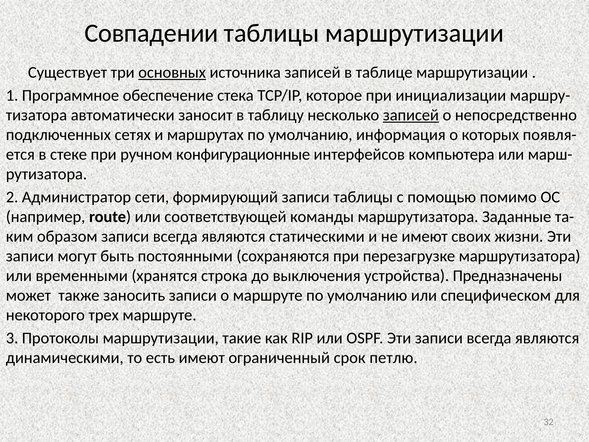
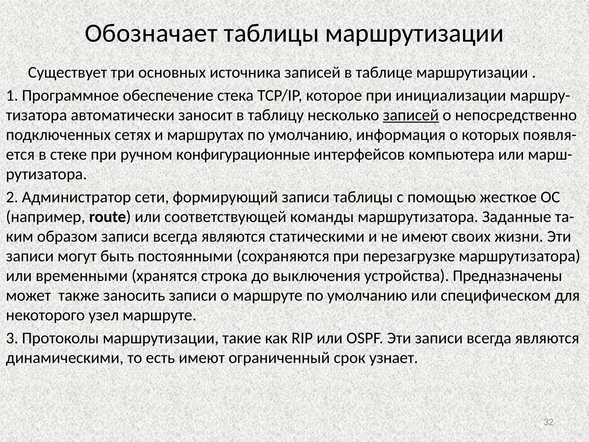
Совпадении: Совпадении -> Обозначает
основных underline: present -> none
помимо: помимо -> жесткое
трех: трех -> узел
петлю: петлю -> узнает
